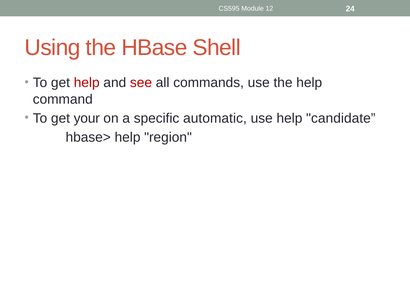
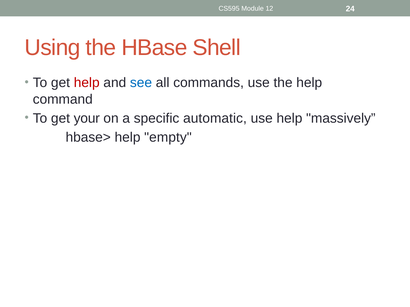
see colour: red -> blue
candidate: candidate -> massively
region: region -> empty
